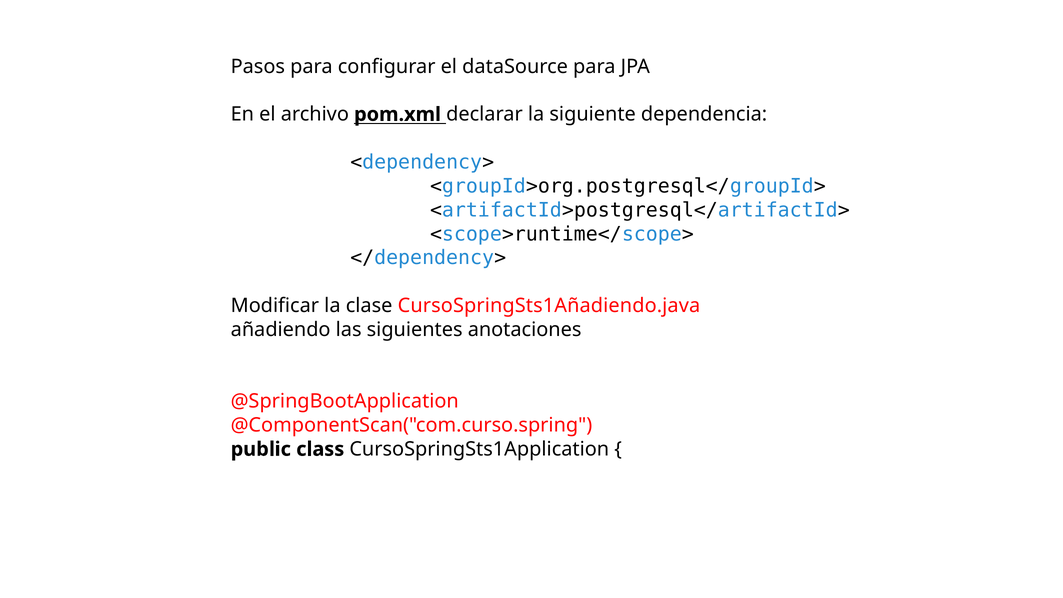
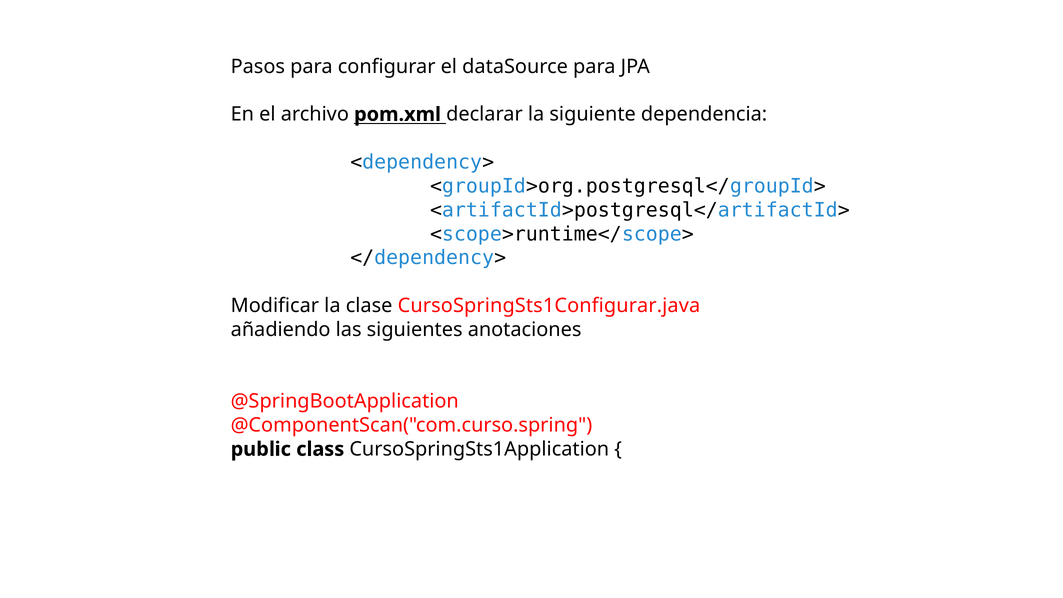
CursoSpringSts1Añadiendo.java: CursoSpringSts1Añadiendo.java -> CursoSpringSts1Configurar.java
